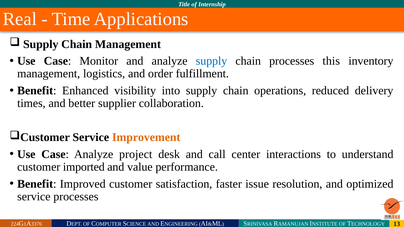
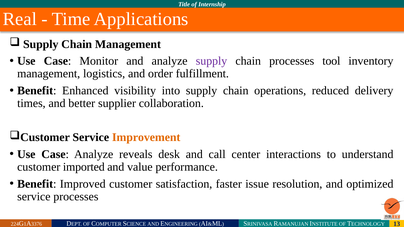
supply at (211, 61) colour: blue -> purple
this: this -> tool
project: project -> reveals
